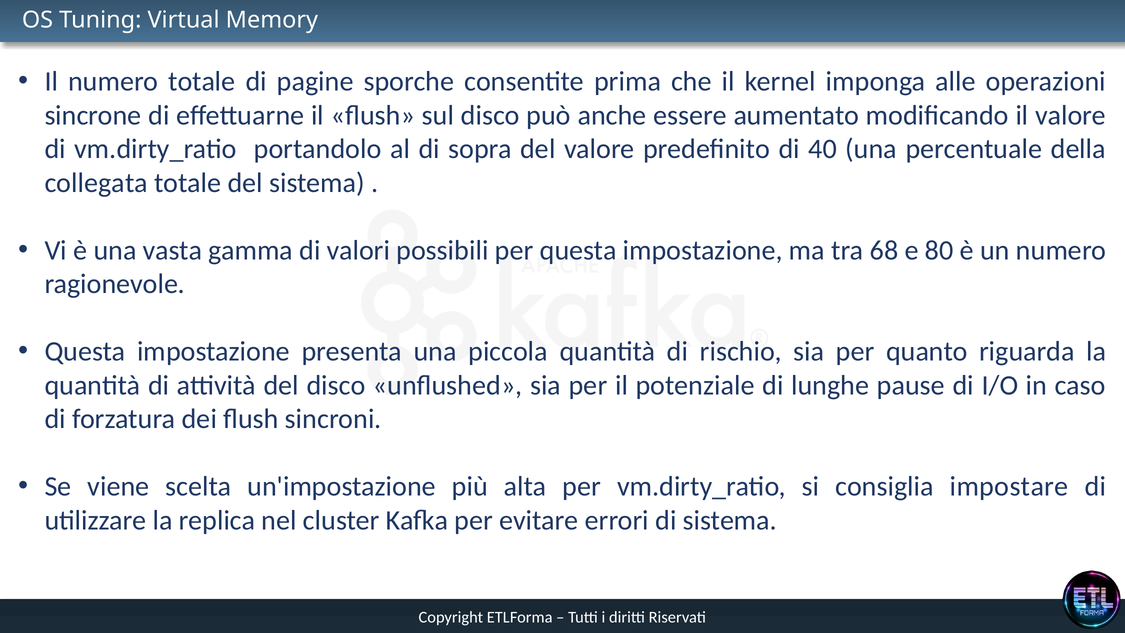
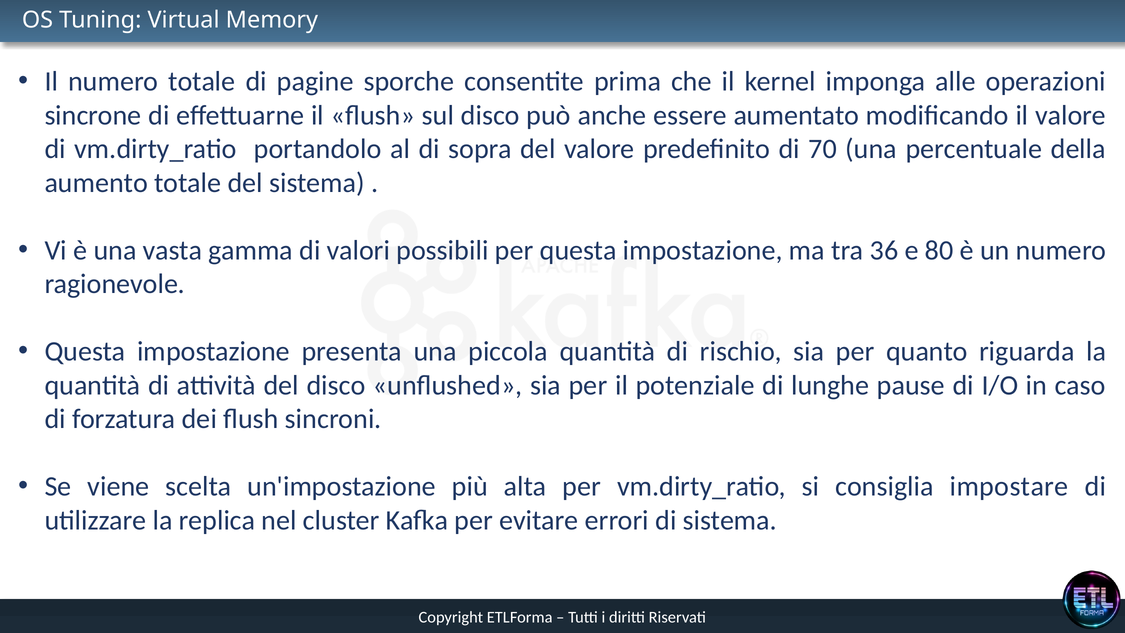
40: 40 -> 70
collegata: collegata -> aumento
68: 68 -> 36
